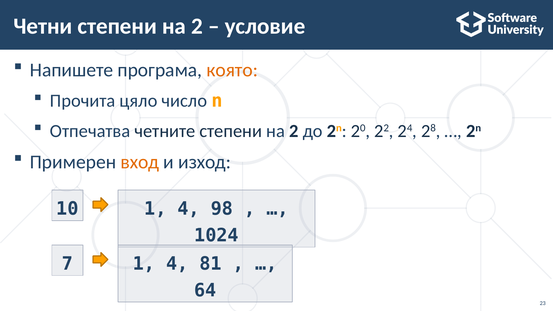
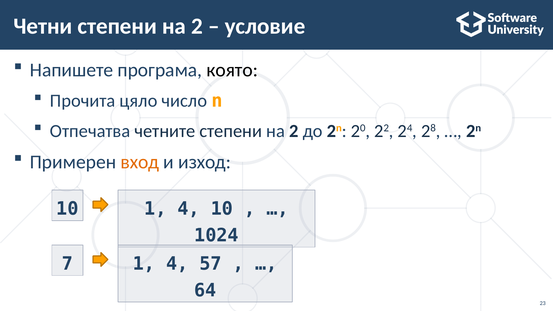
която colour: orange -> black
4 98: 98 -> 10
81: 81 -> 57
